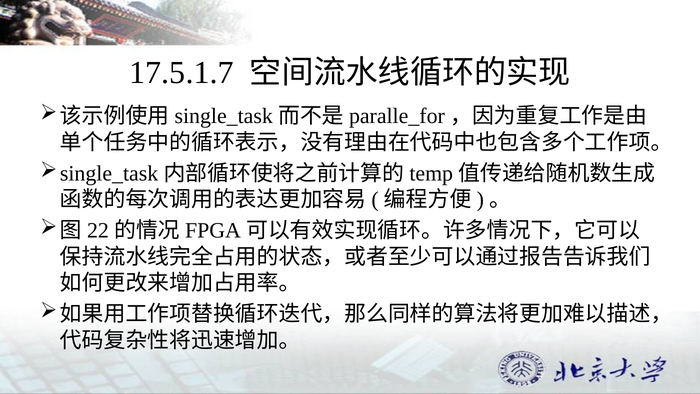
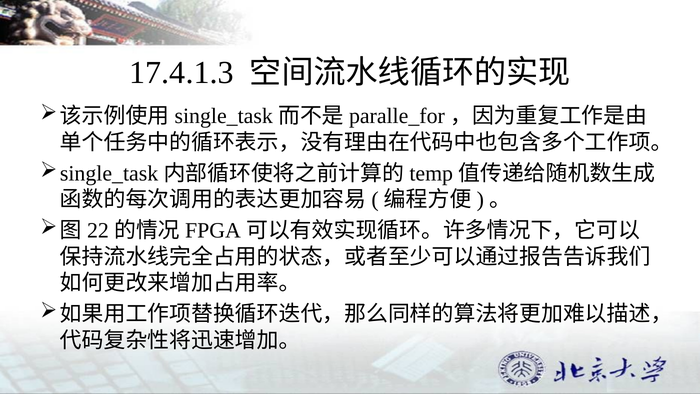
17.5.1.7: 17.5.1.7 -> 17.4.1.3
